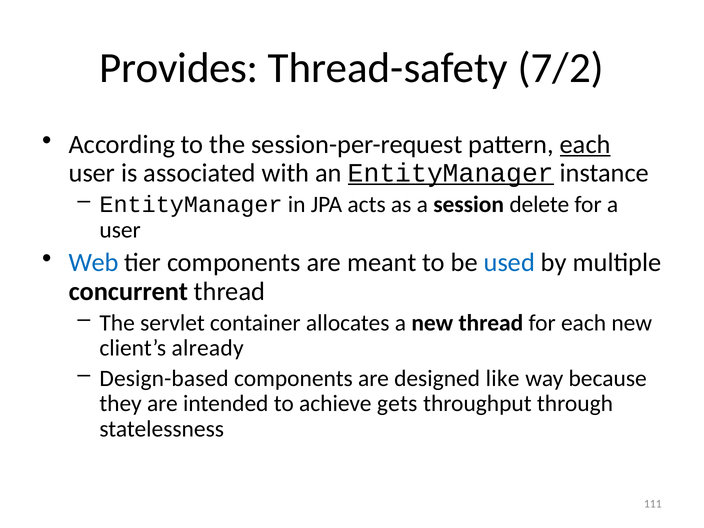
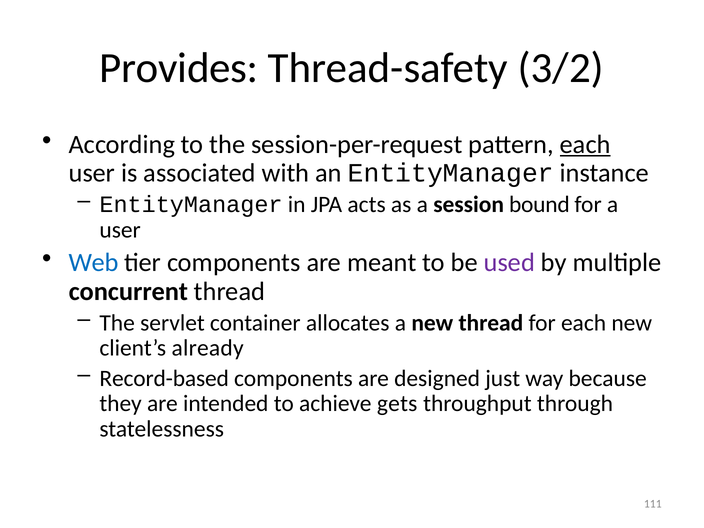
7/2: 7/2 -> 3/2
EntityManager at (451, 173) underline: present -> none
delete: delete -> bound
used colour: blue -> purple
Design-based: Design-based -> Record-based
like: like -> just
